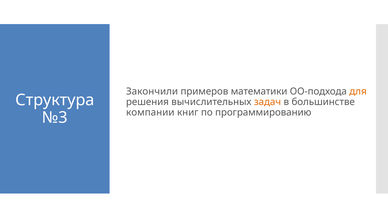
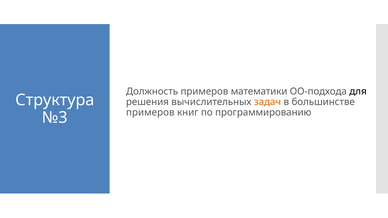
Закончили: Закончили -> Должность
для colour: orange -> black
компании at (150, 113): компании -> примеров
